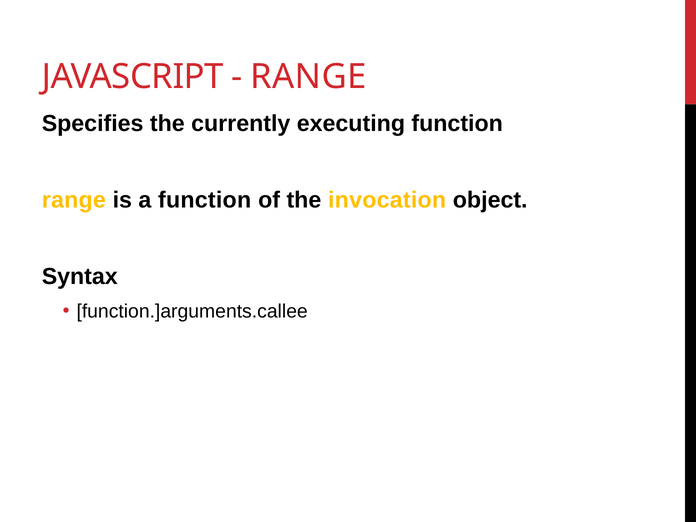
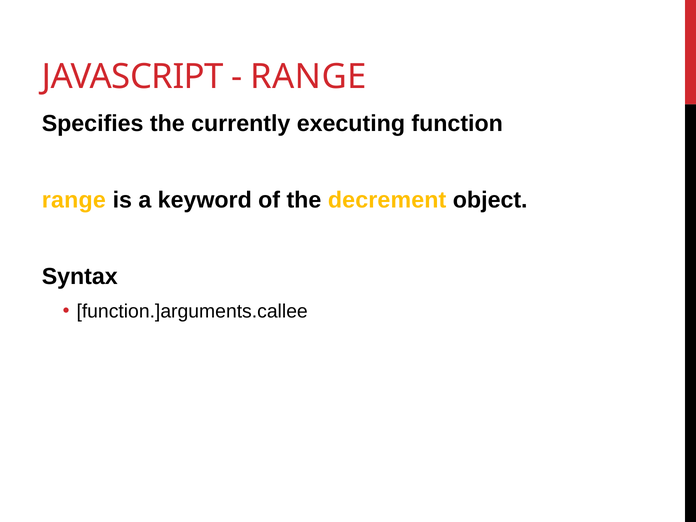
a function: function -> keyword
invocation: invocation -> decrement
